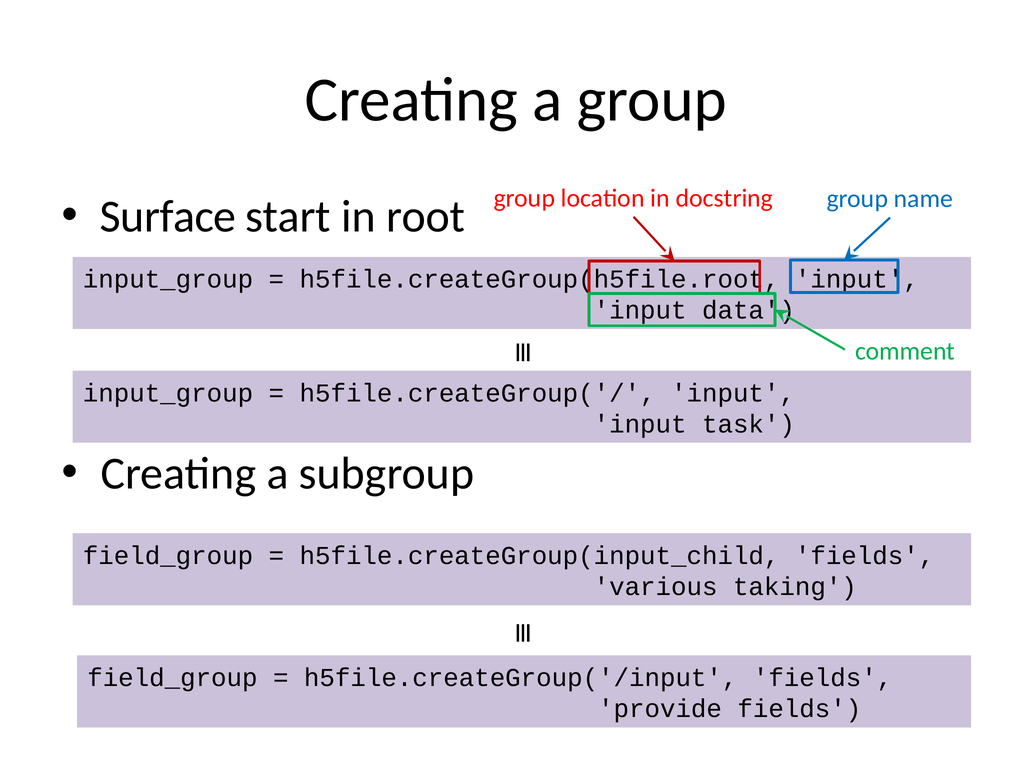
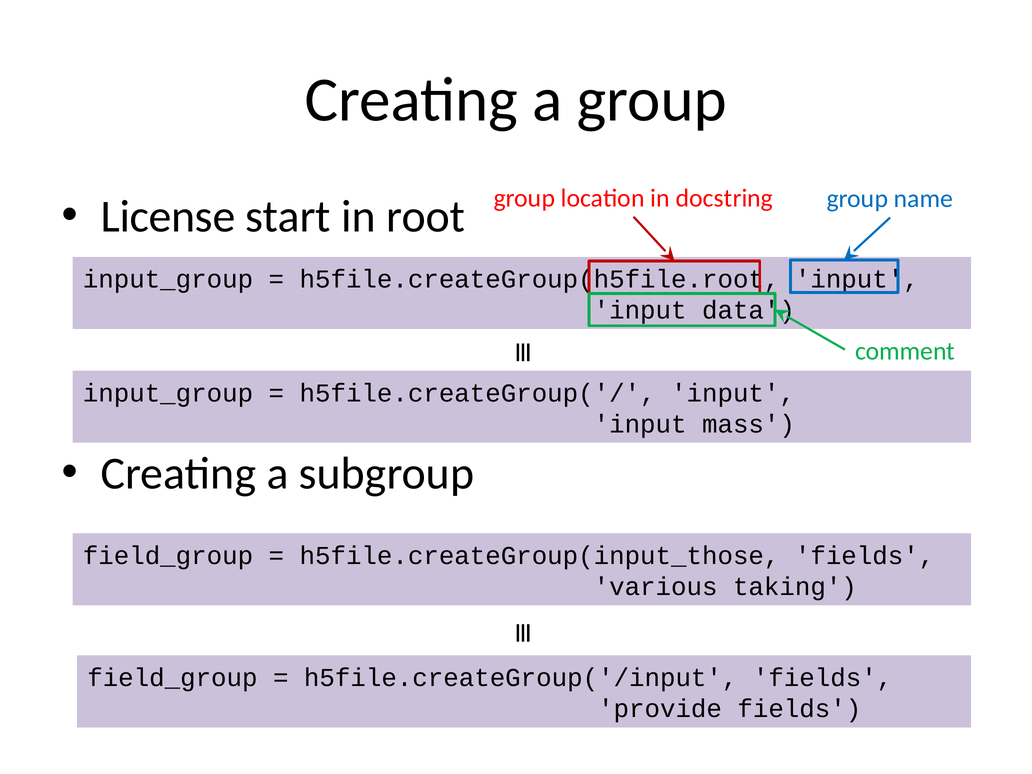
Surface: Surface -> License
task: task -> mass
h5file.createGroup(input_child: h5file.createGroup(input_child -> h5file.createGroup(input_those
